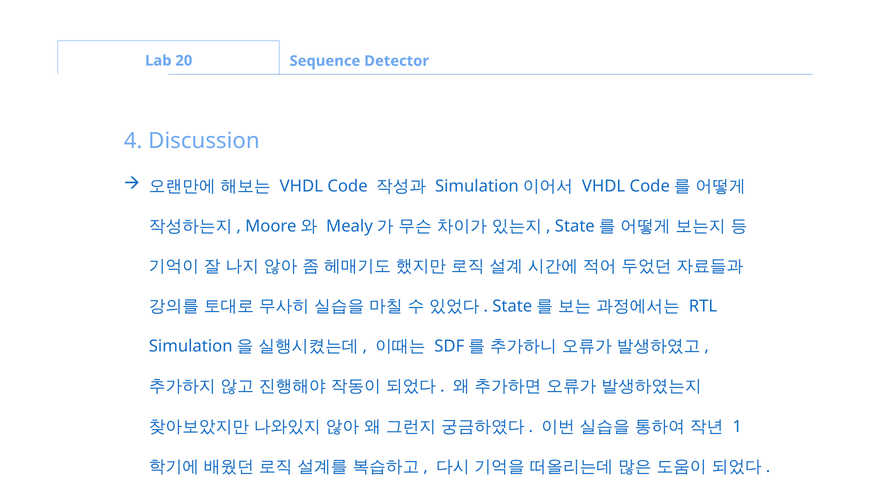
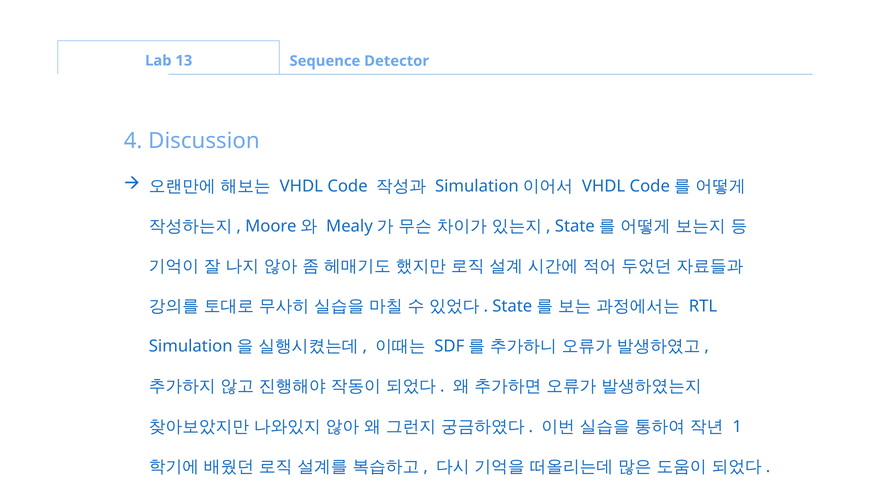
20: 20 -> 13
